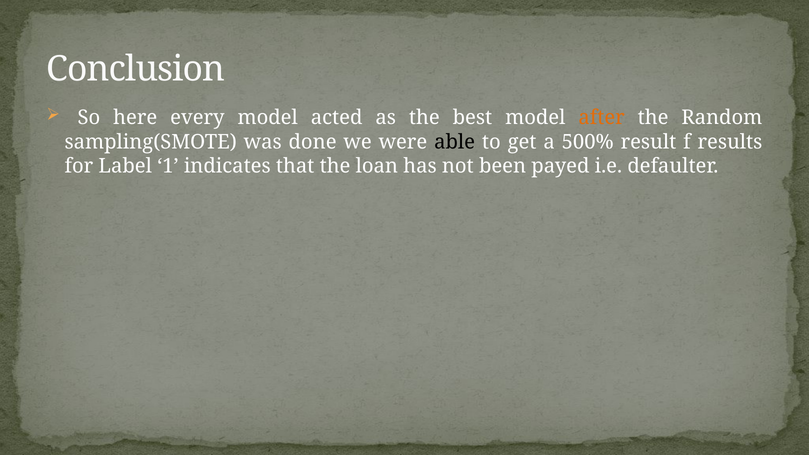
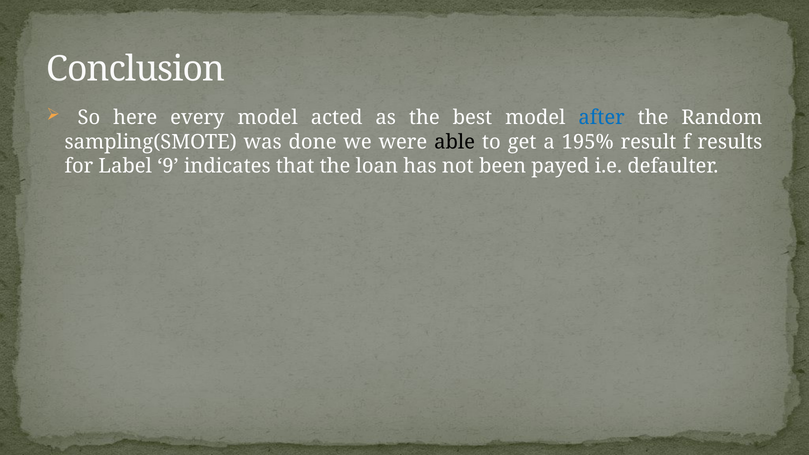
after colour: orange -> blue
500%: 500% -> 195%
1: 1 -> 9
